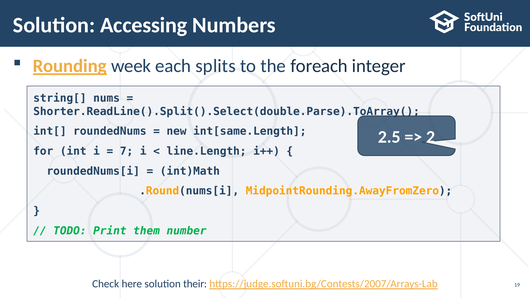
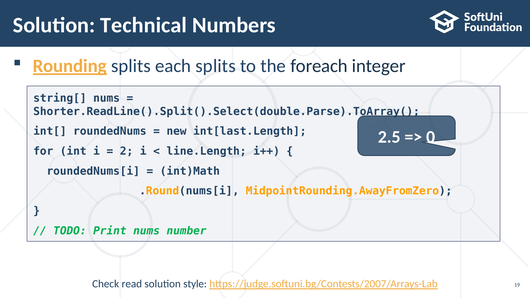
Accessing: Accessing -> Technical
week at (131, 66): week -> splits
int[same.Length: int[same.Length -> int[last.Length
2: 2 -> 0
7: 7 -> 2
Print them: them -> nums
here: here -> read
their: their -> style
